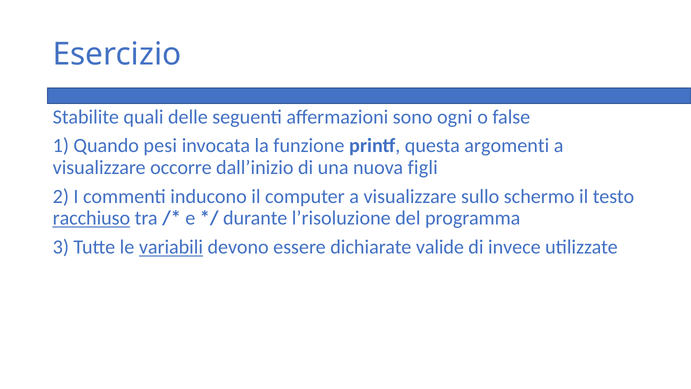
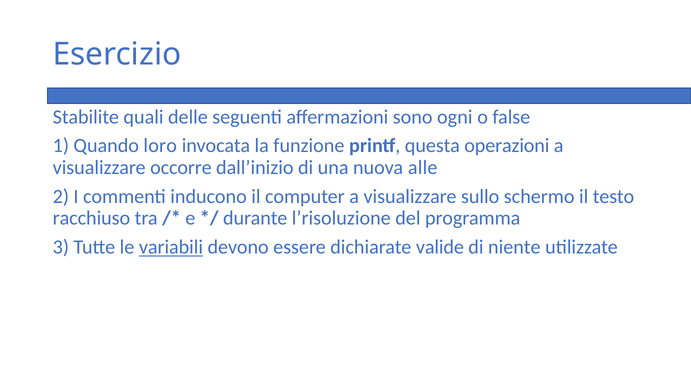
pesi: pesi -> loro
argomenti: argomenti -> operazioni
figli: figli -> alle
racchiuso underline: present -> none
invece: invece -> niente
